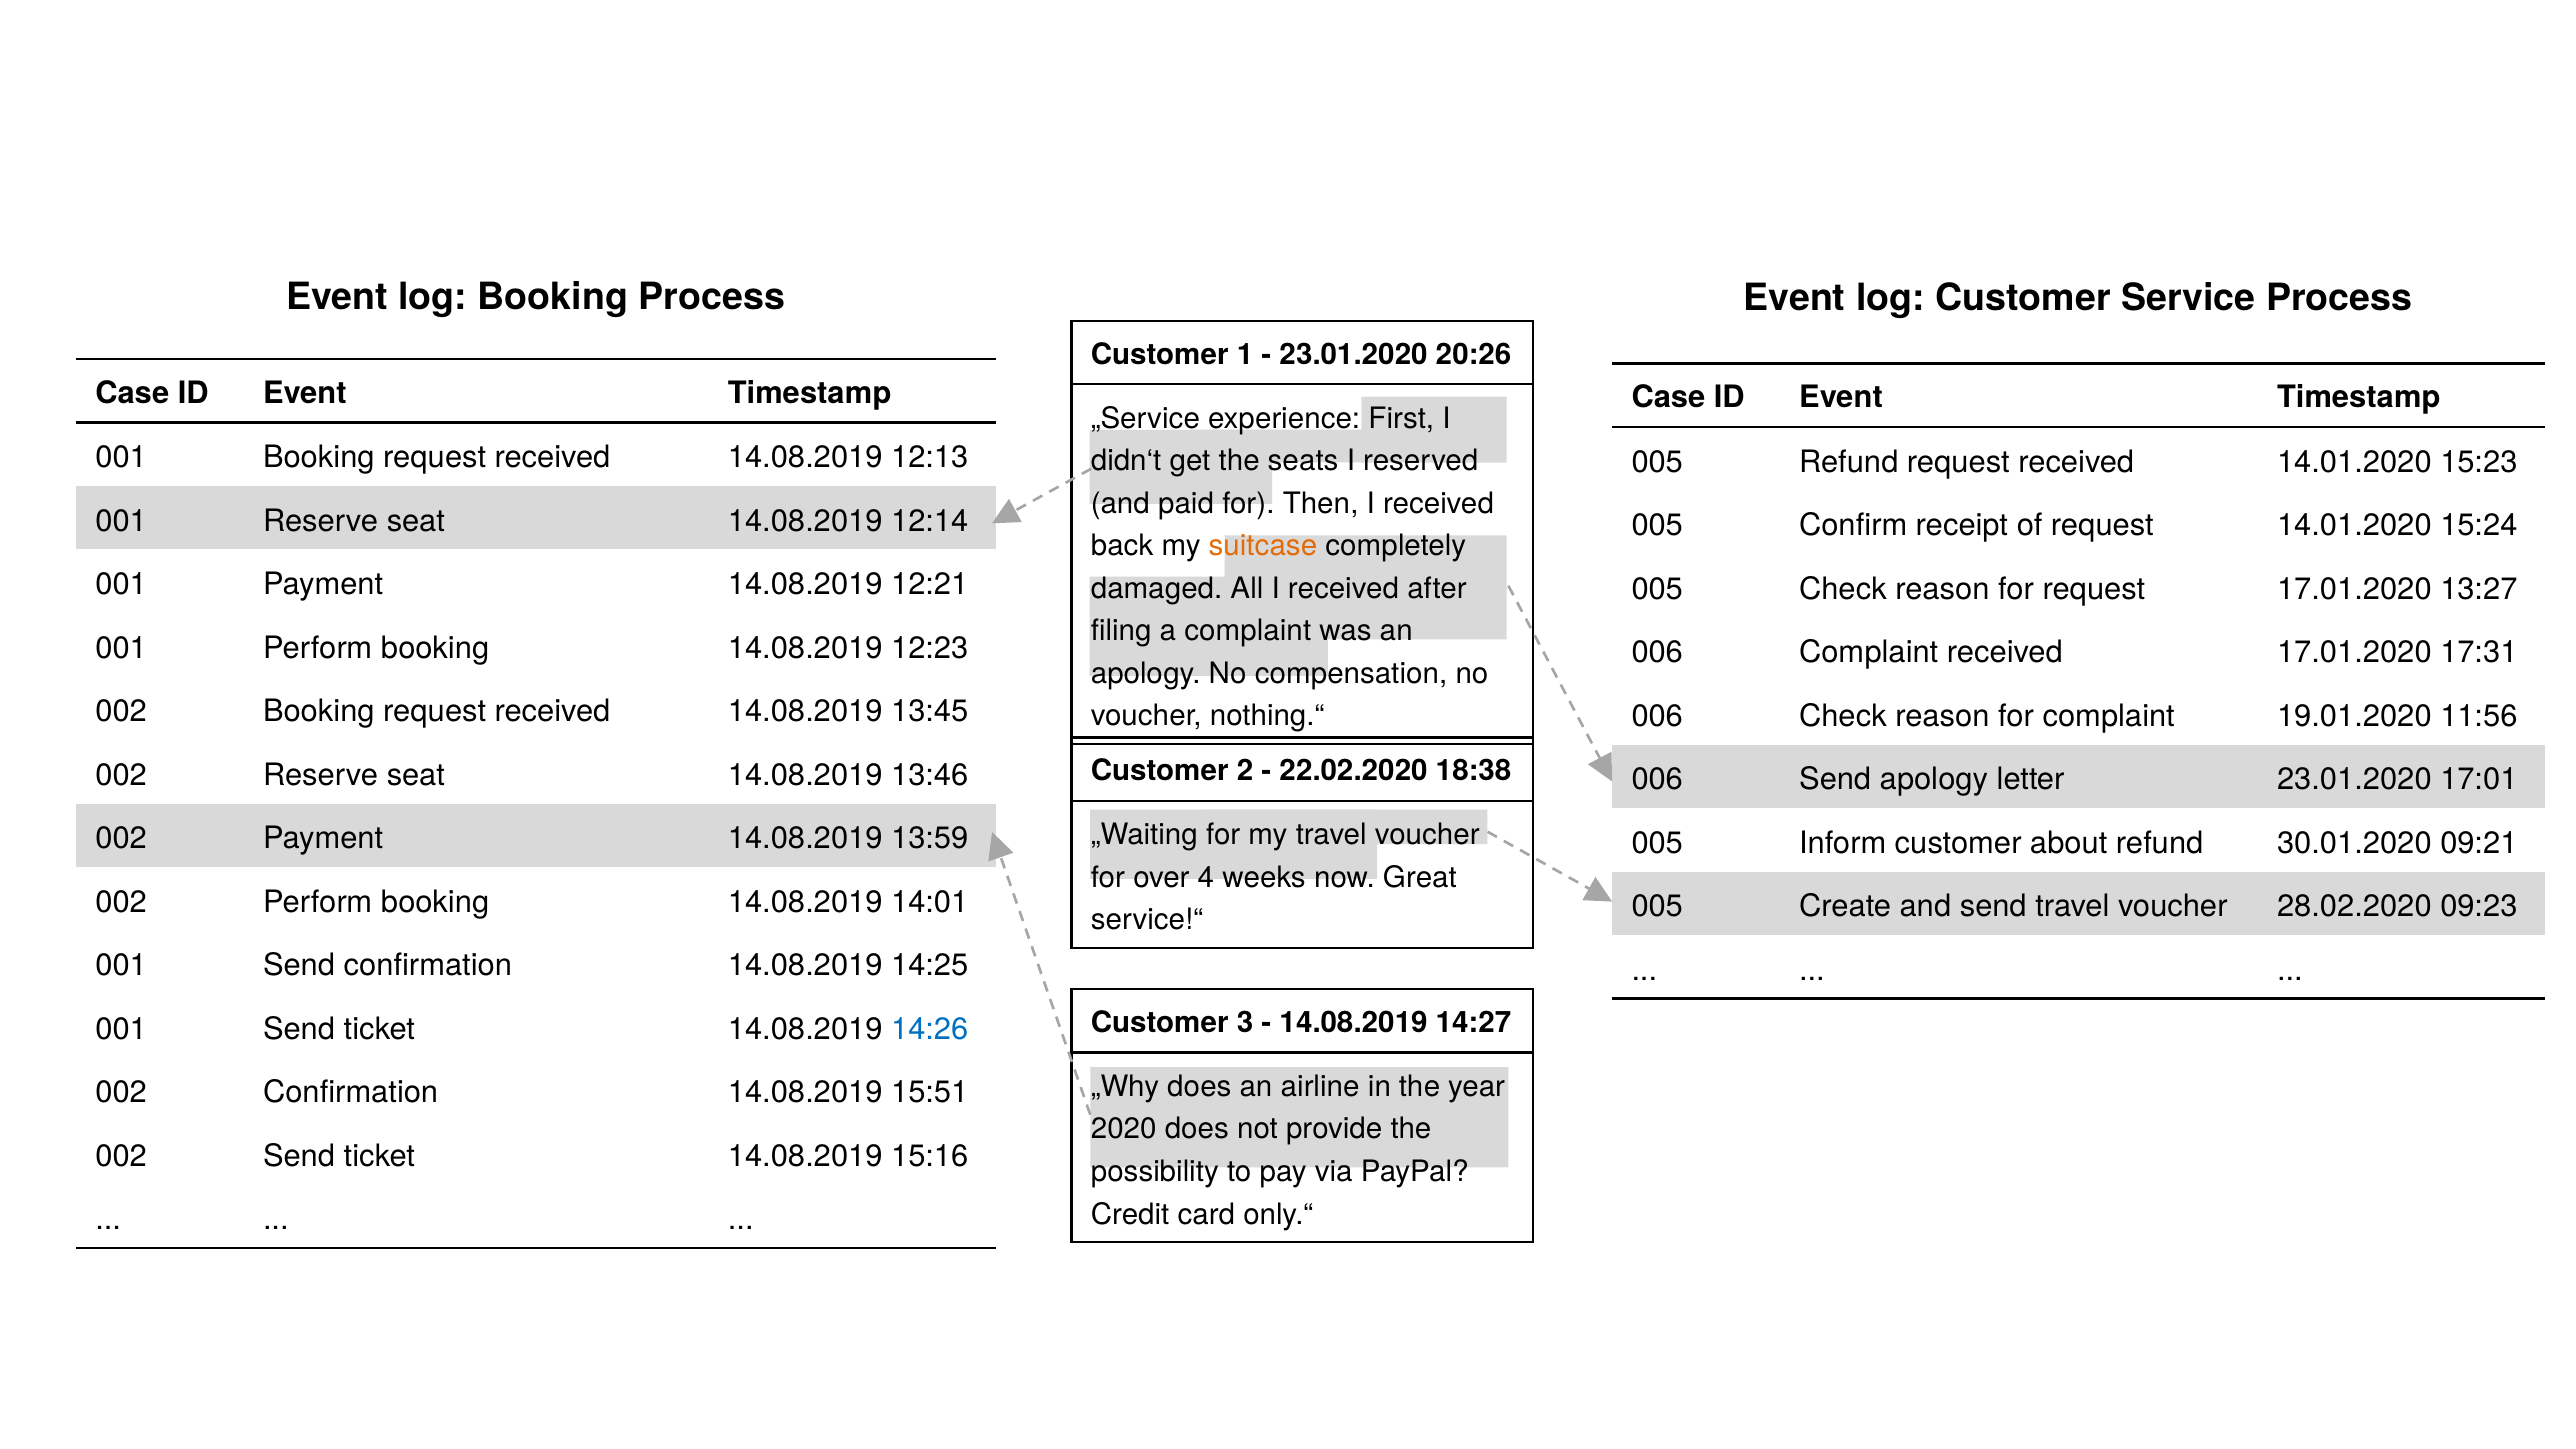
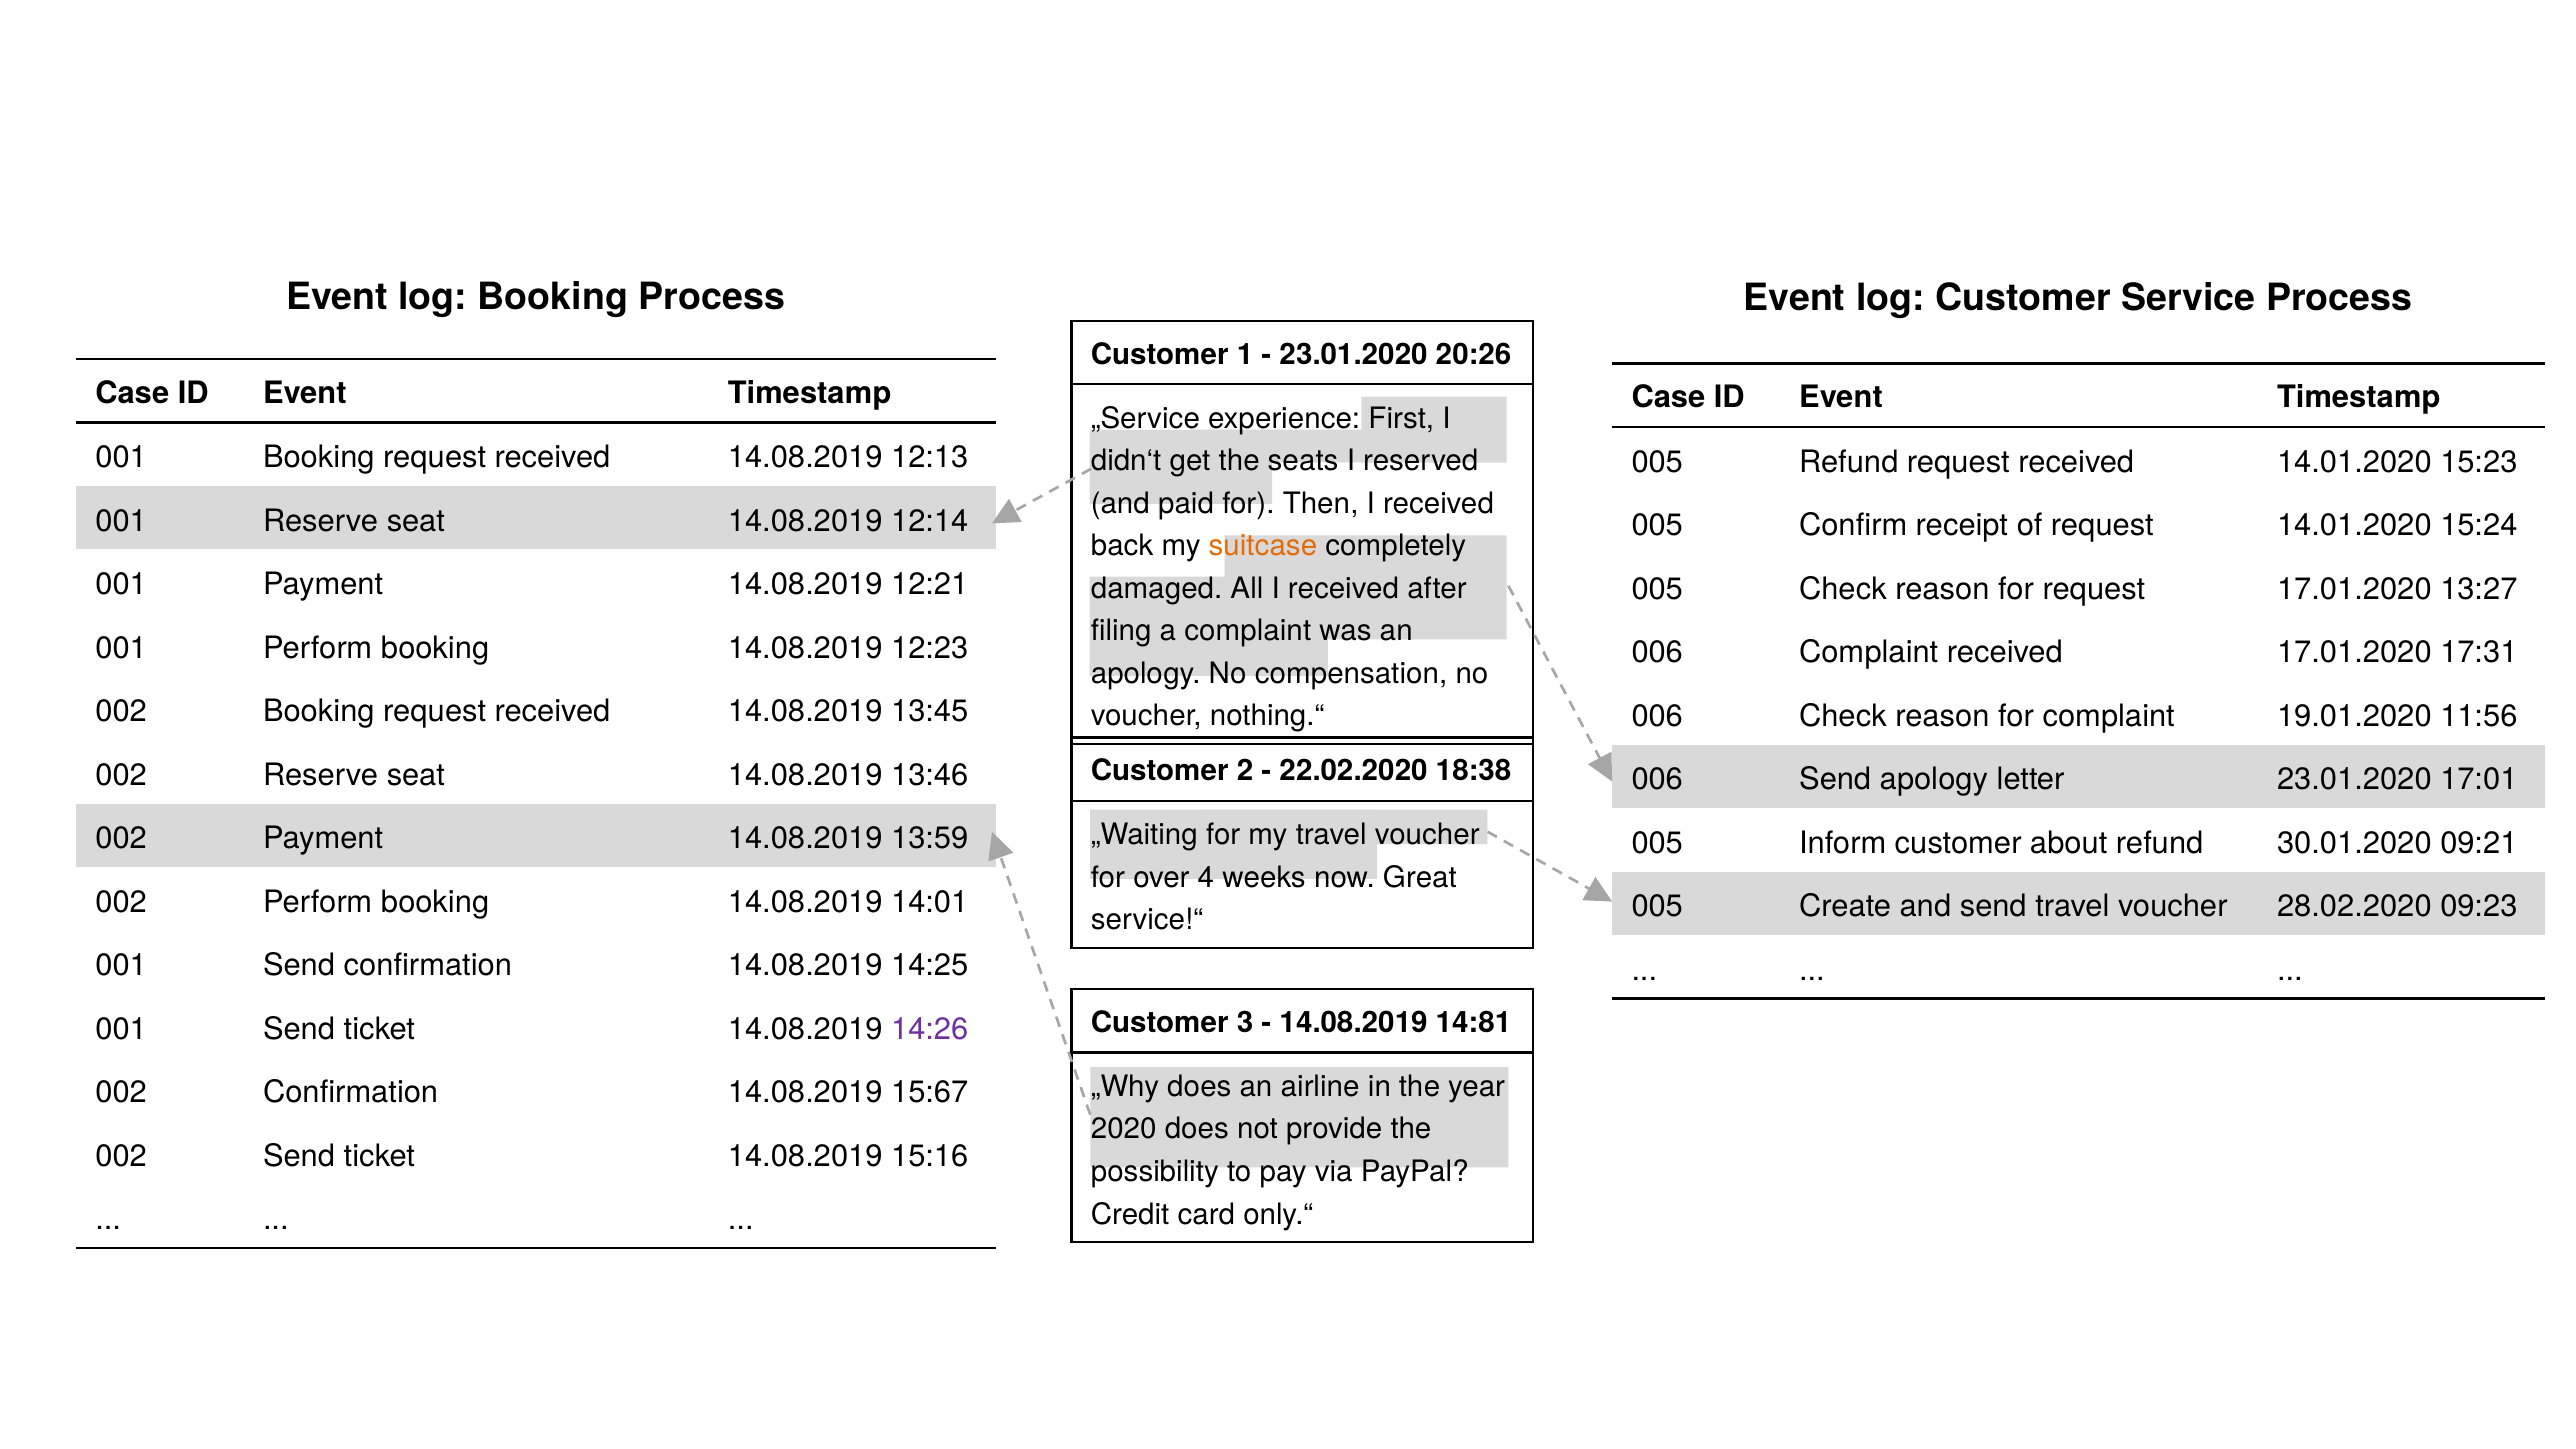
14:27: 14:27 -> 14:81
14:26 colour: blue -> purple
15:51: 15:51 -> 15:67
